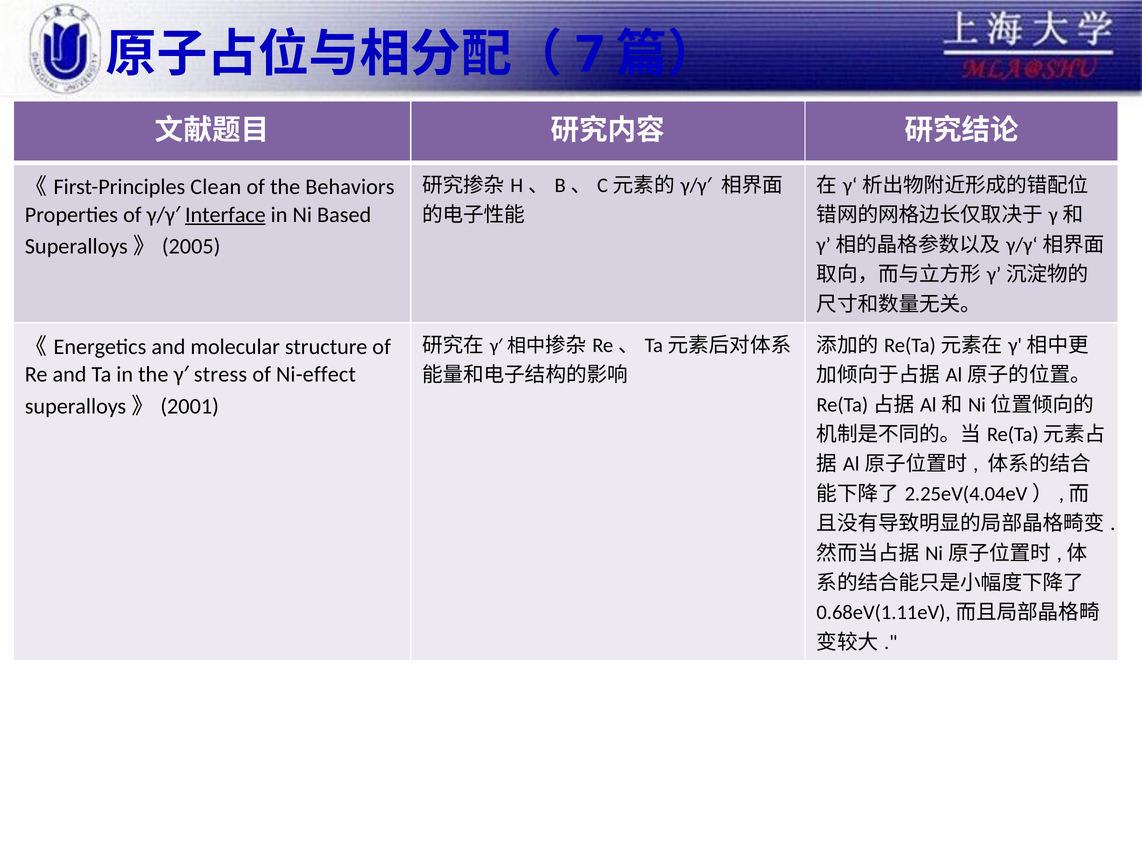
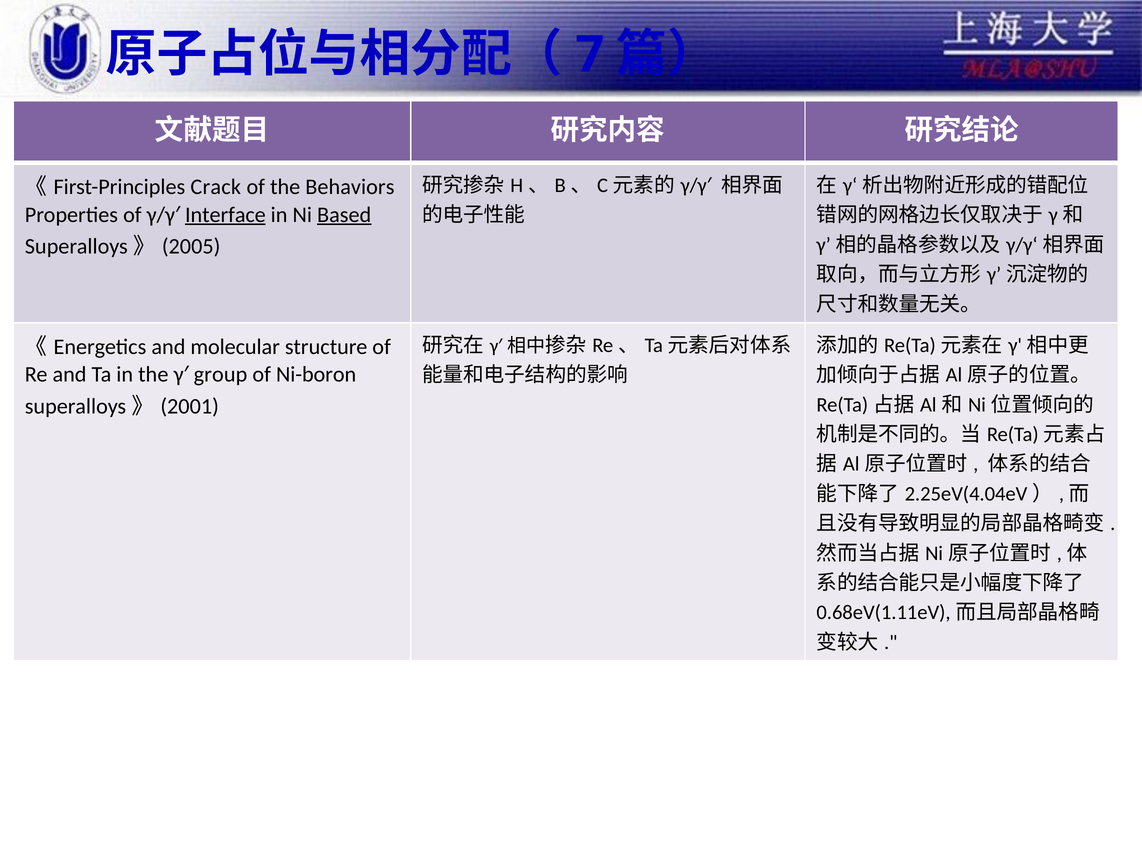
Clean: Clean -> Crack
Based underline: none -> present
stress: stress -> group
Ni-effect: Ni-effect -> Ni-boron
